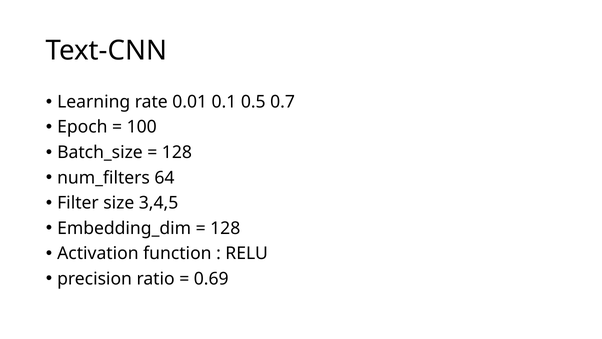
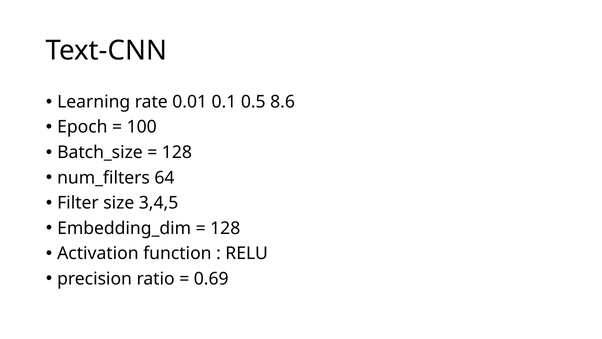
0.7: 0.7 -> 8.6
